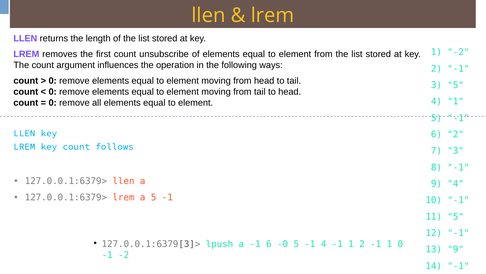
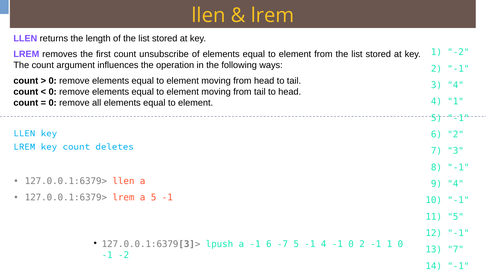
3 5: 5 -> 4
follows: follows -> deletes
-0: -0 -> -7
4 -1 1: 1 -> 0
13 9: 9 -> 7
